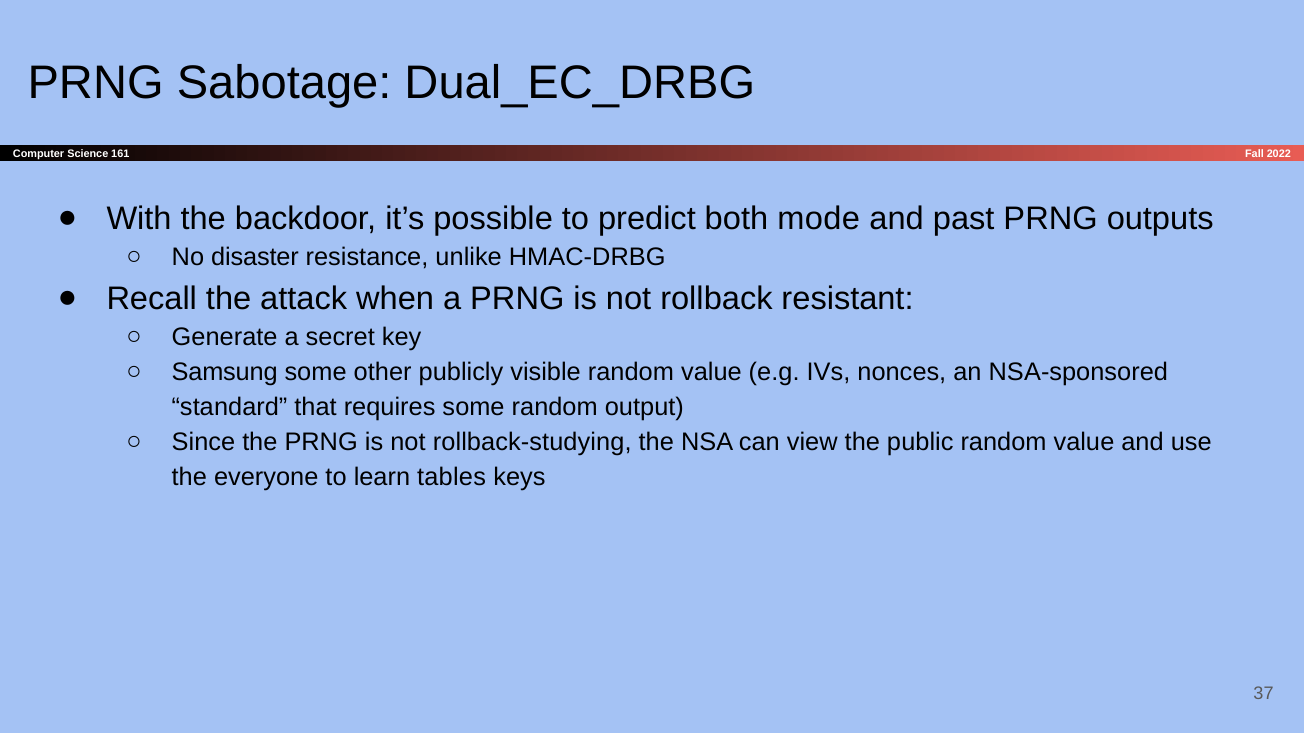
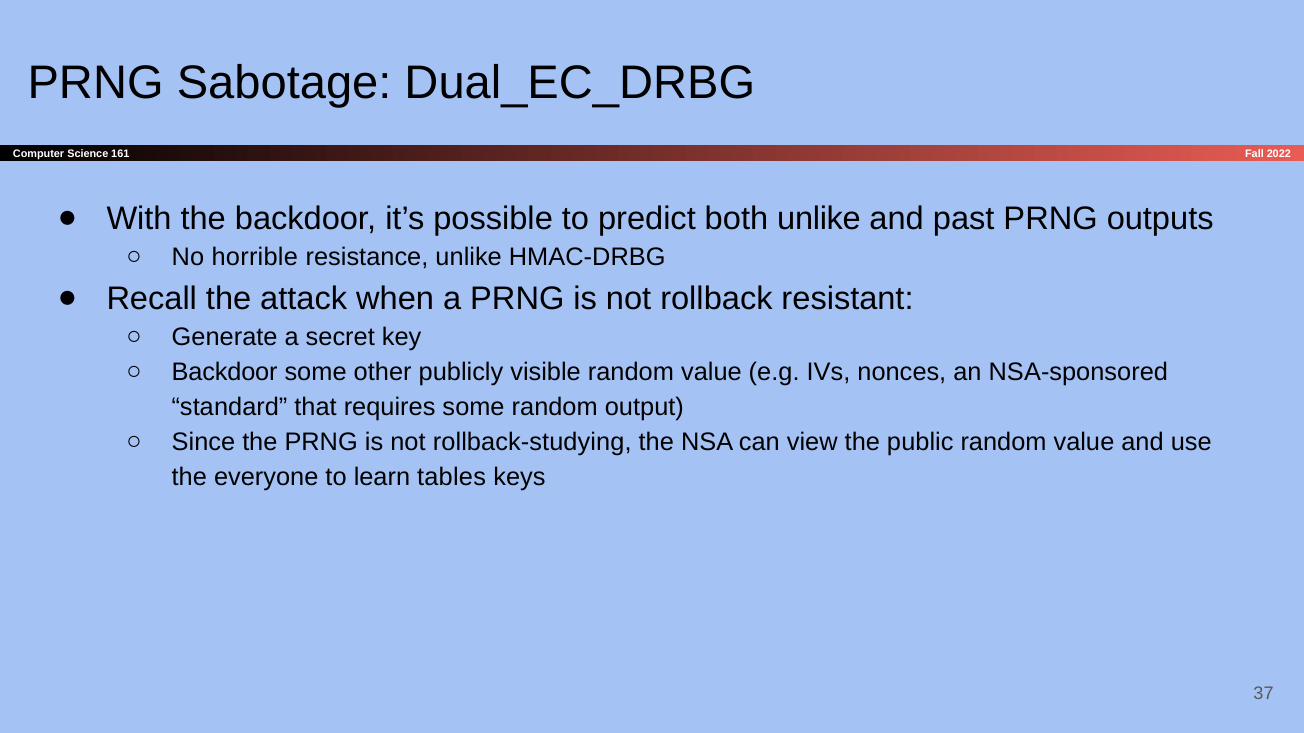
both mode: mode -> unlike
disaster: disaster -> horrible
Samsung at (225, 373): Samsung -> Backdoor
